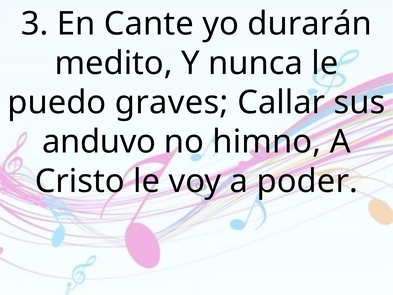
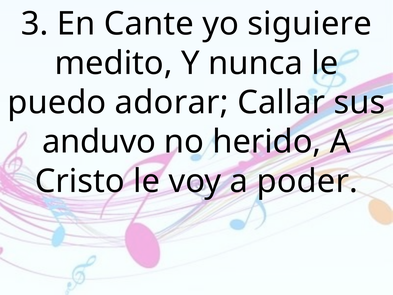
durarán: durarán -> siguiere
graves: graves -> adorar
himno: himno -> herido
